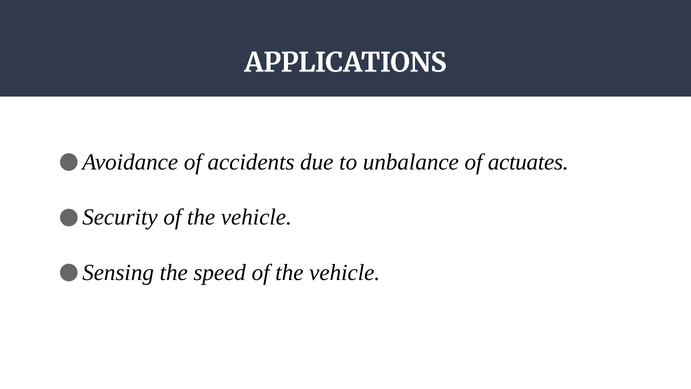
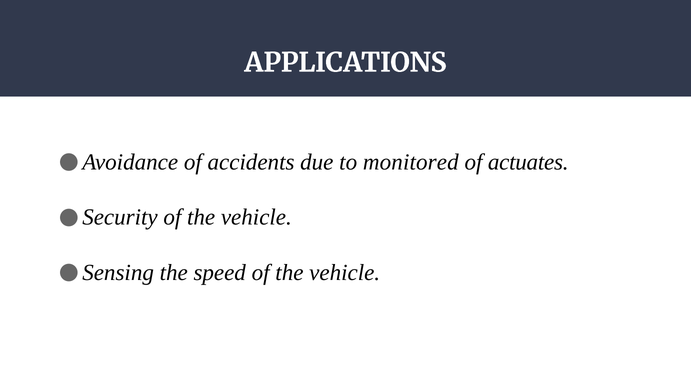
unbalance: unbalance -> monitored
